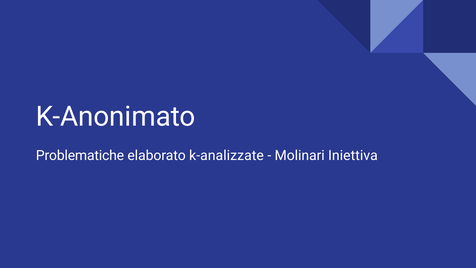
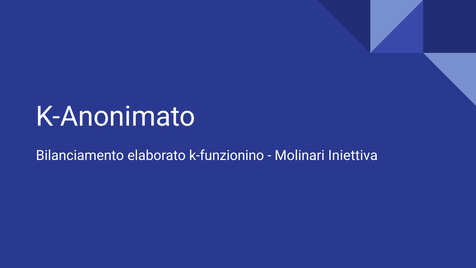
Problematiche: Problematiche -> Bilanciamento
k-analizzate: k-analizzate -> k-funzionino
